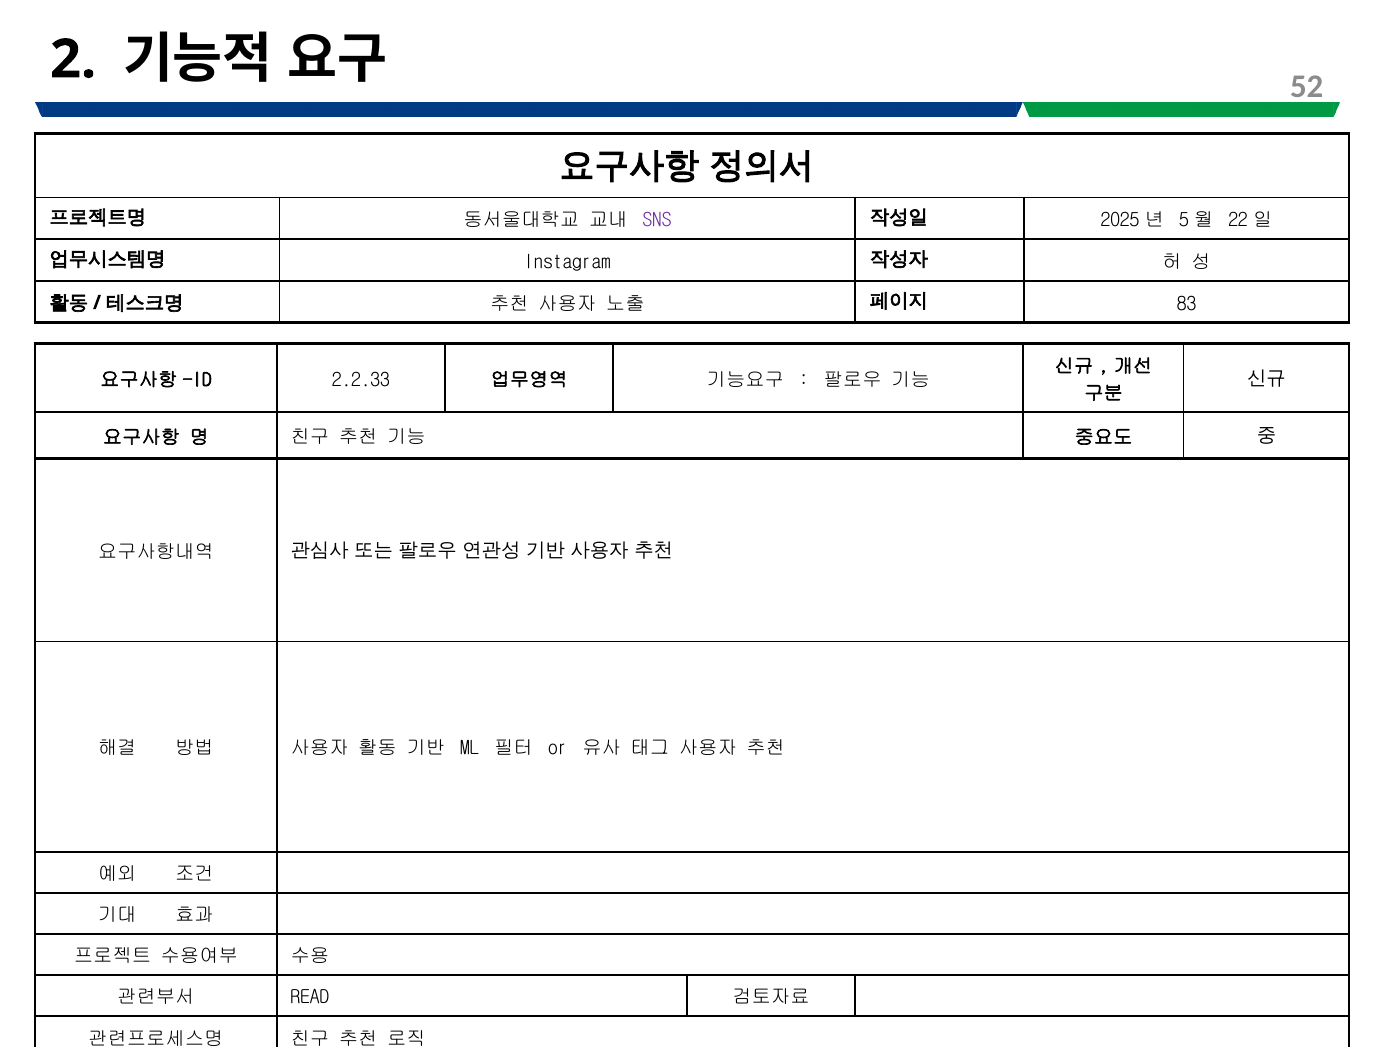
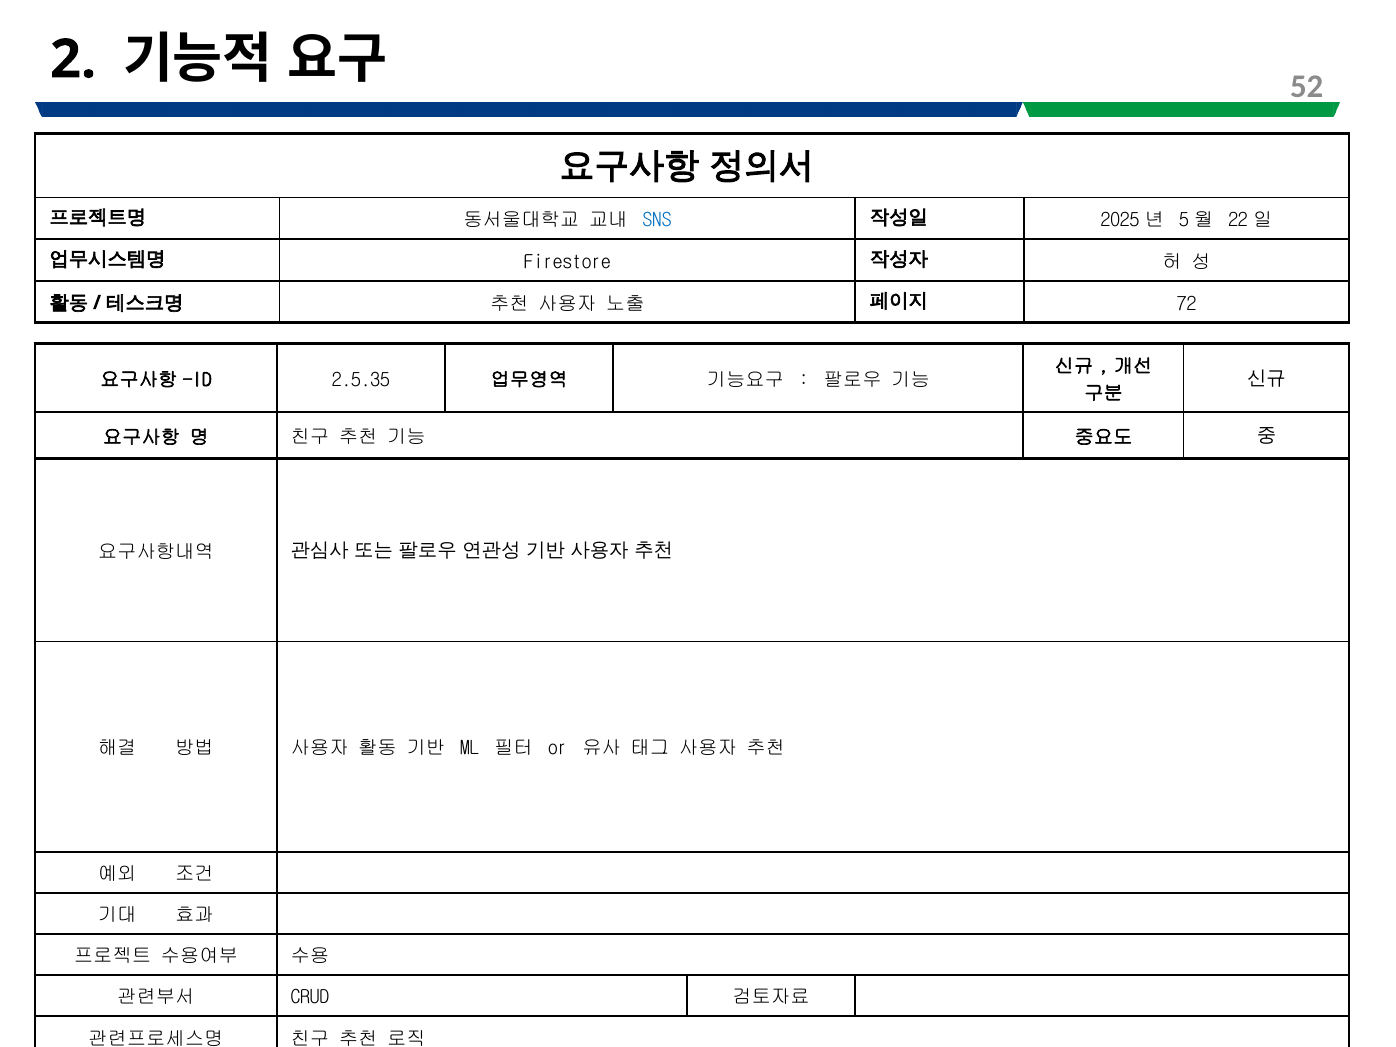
SNS colour: purple -> blue
Instagram: Instagram -> Firestore
83: 83 -> 72
2.2.33: 2.2.33 -> 2.5.35
READ: READ -> CRUD
